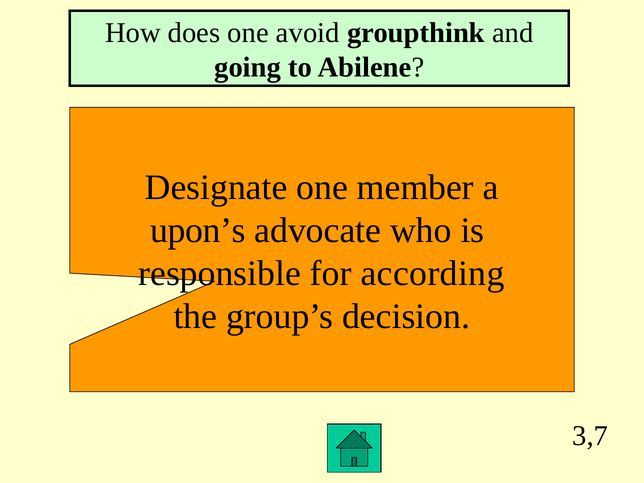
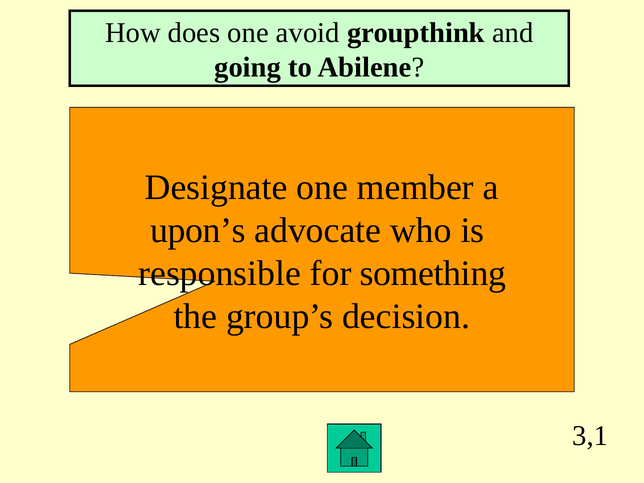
according: according -> something
3,7: 3,7 -> 3,1
